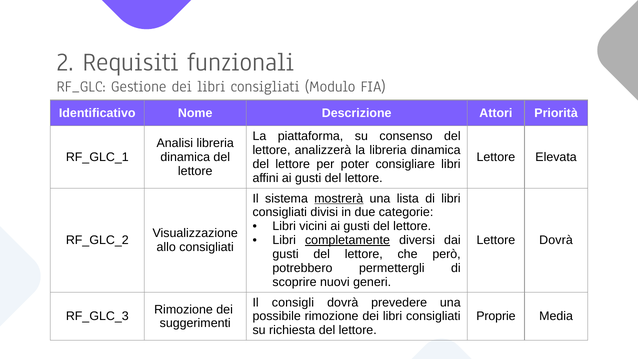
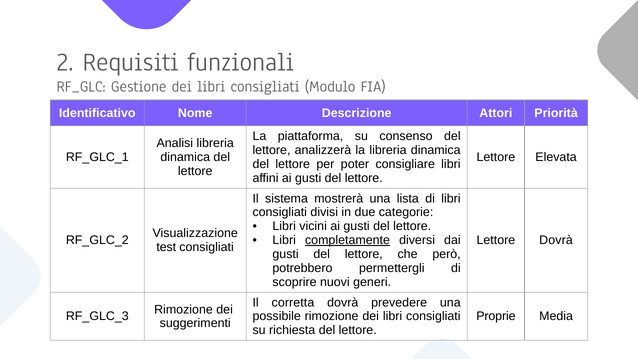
mostrerà underline: present -> none
allo: allo -> test
consigli: consigli -> corretta
